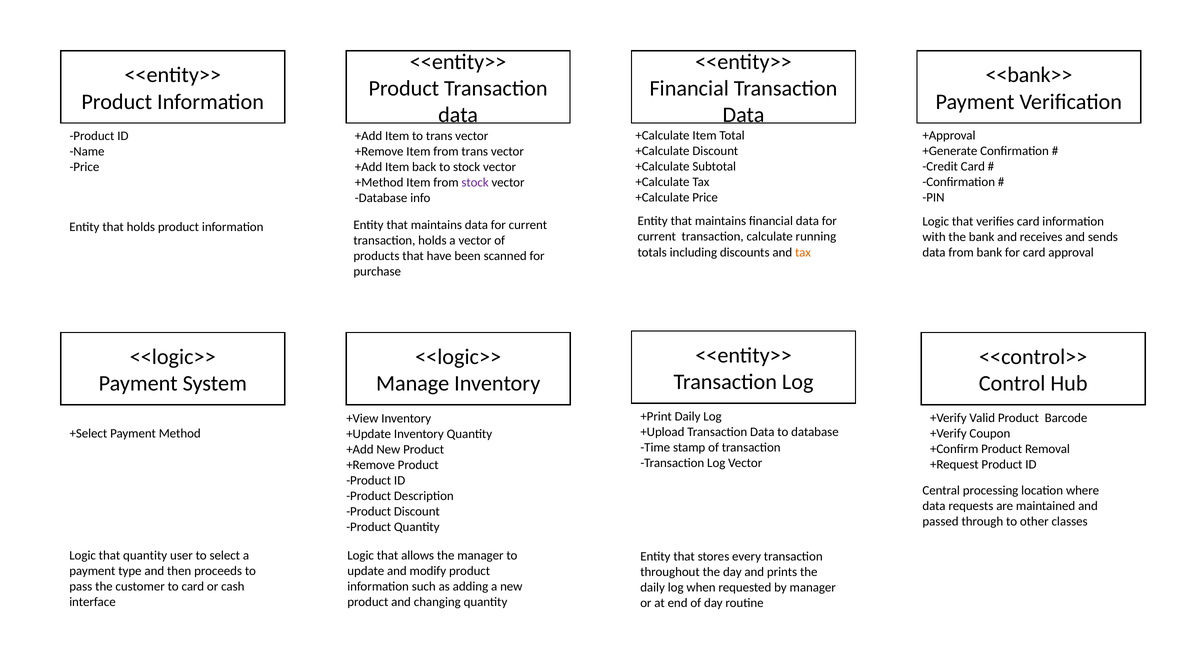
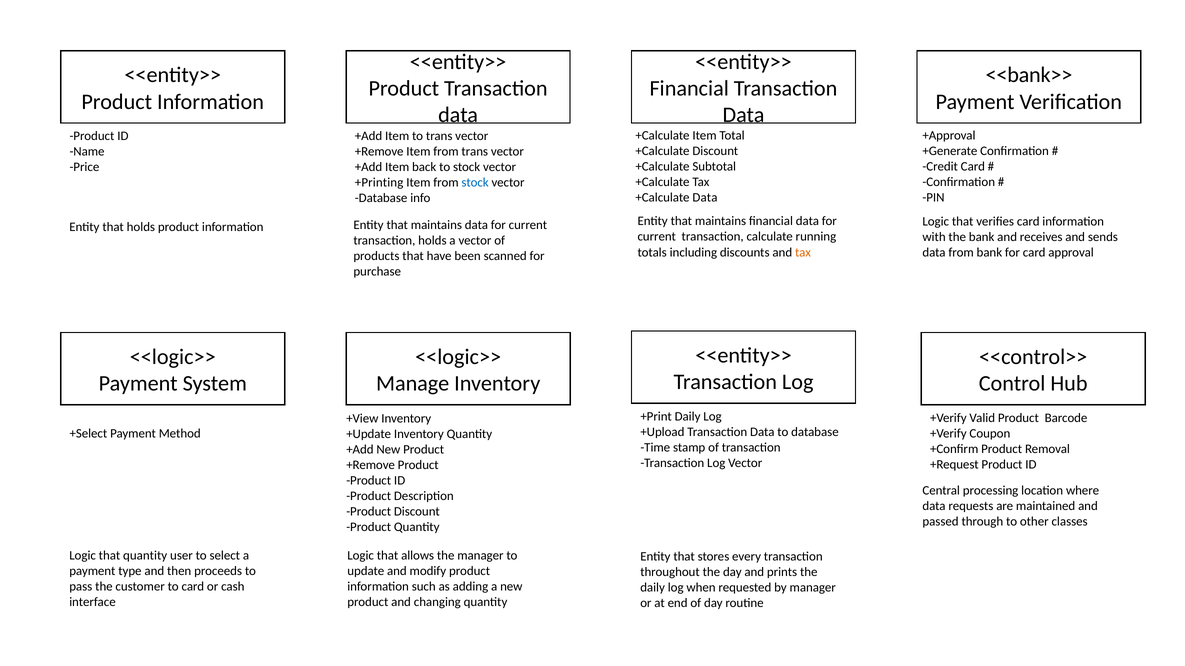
+Method: +Method -> +Printing
stock at (475, 183) colour: purple -> blue
+Calculate Price: Price -> Data
